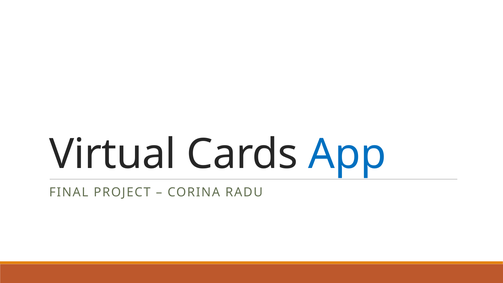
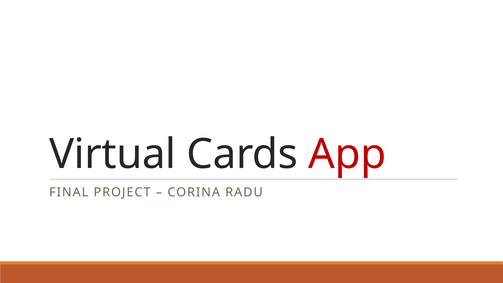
App colour: blue -> red
